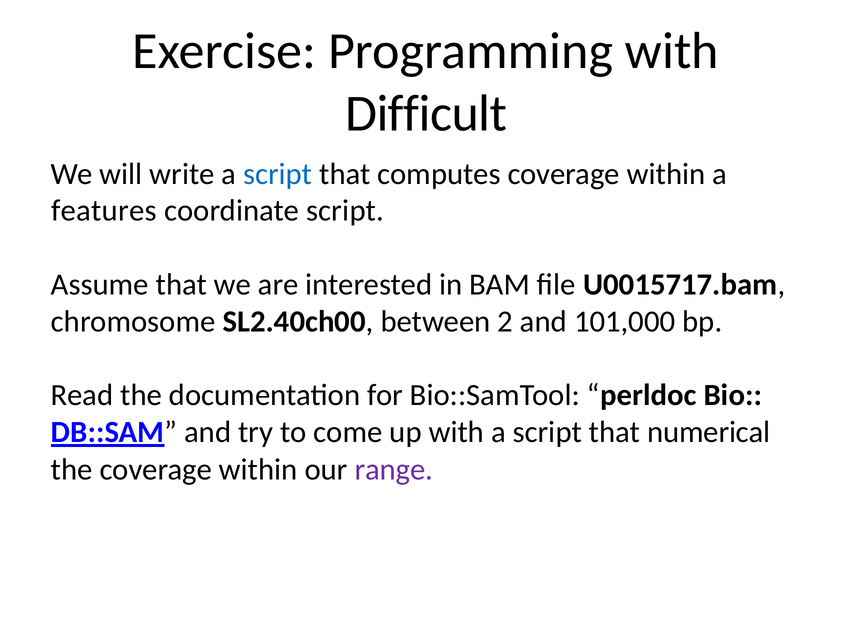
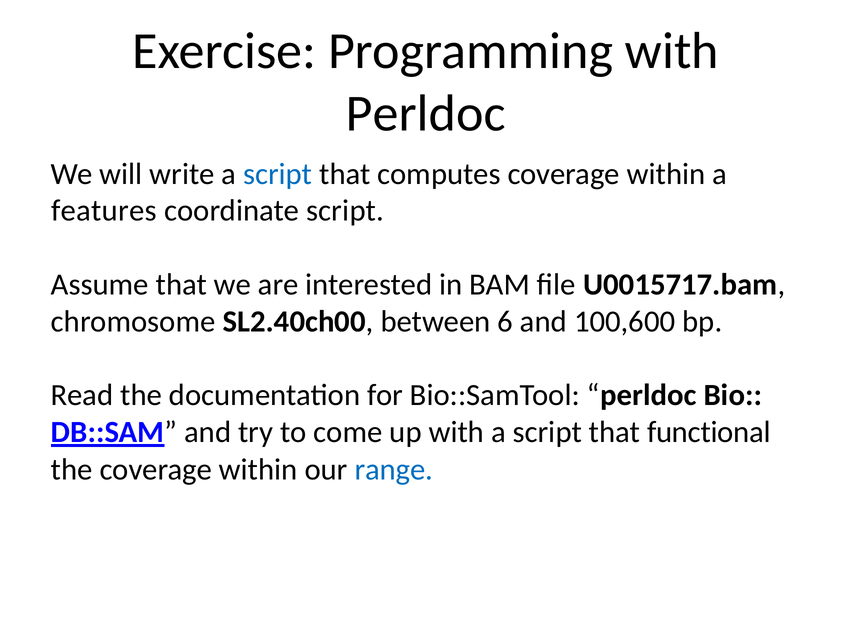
Difficult at (426, 114): Difficult -> Perldoc
2: 2 -> 6
101,000: 101,000 -> 100,600
numerical: numerical -> functional
range colour: purple -> blue
